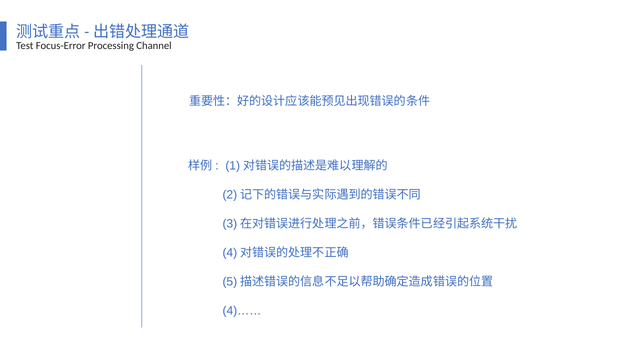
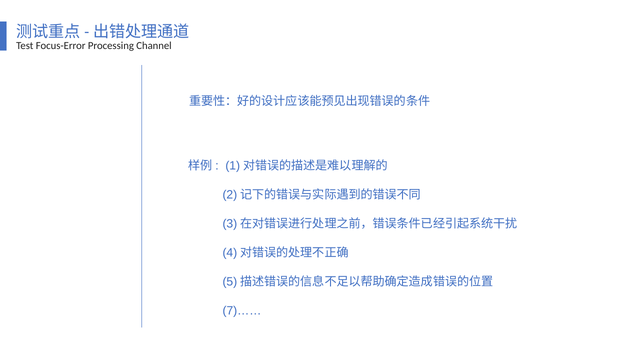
4)……: 4)…… -> 7)……
